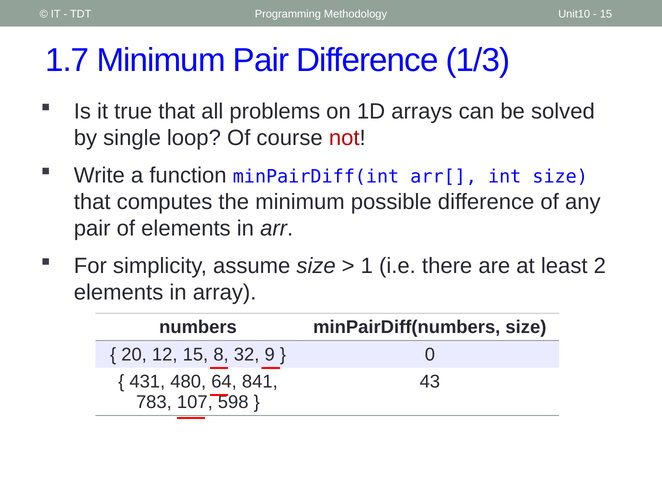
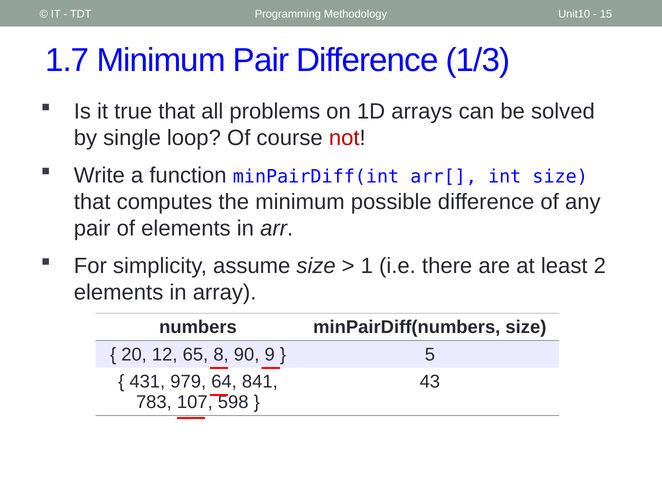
12 15: 15 -> 65
32: 32 -> 90
0: 0 -> 5
480: 480 -> 979
